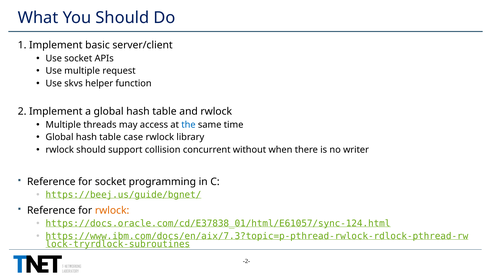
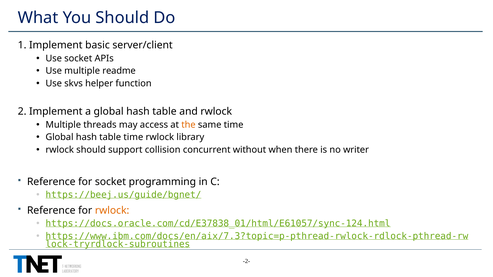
request: request -> readme
the colour: blue -> orange
table case: case -> time
